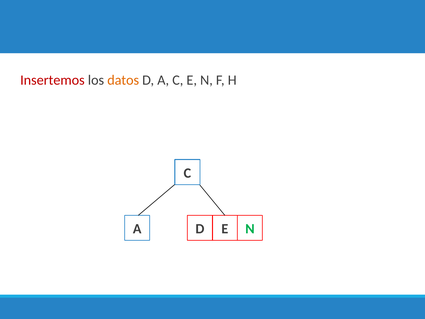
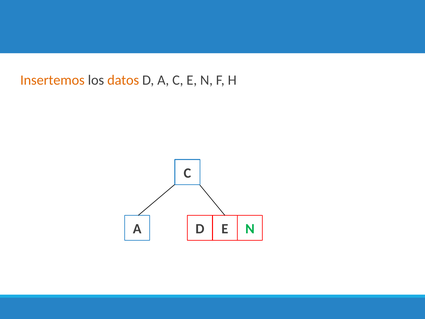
Insertemos colour: red -> orange
